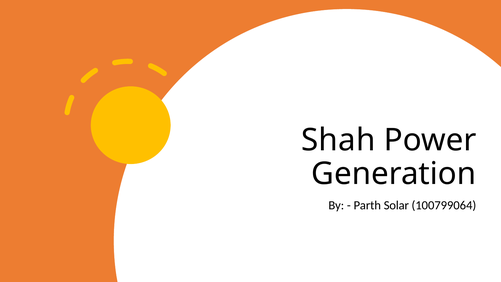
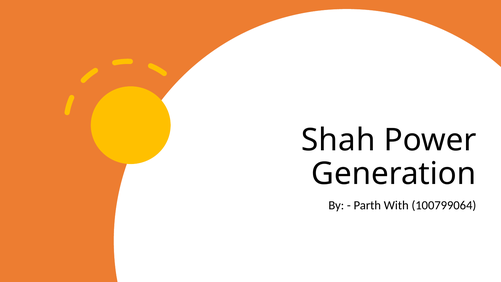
Solar: Solar -> With
